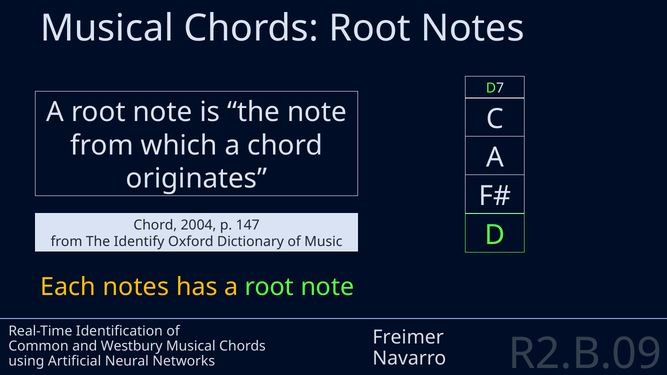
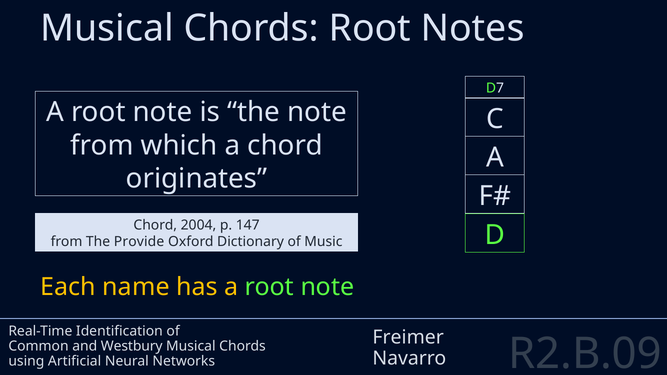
Identify: Identify -> Provide
Each notes: notes -> name
